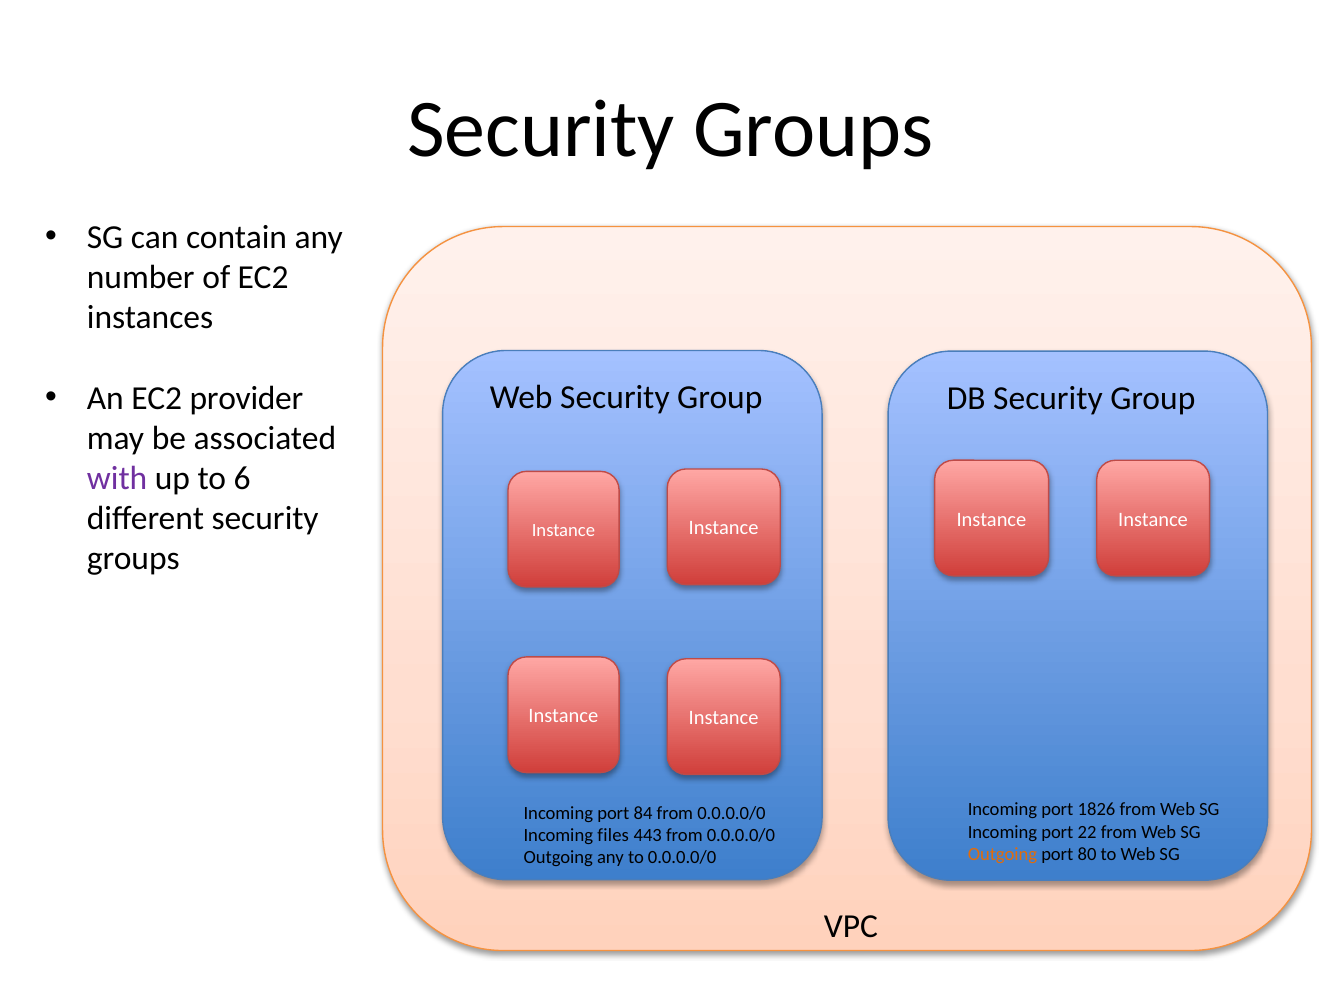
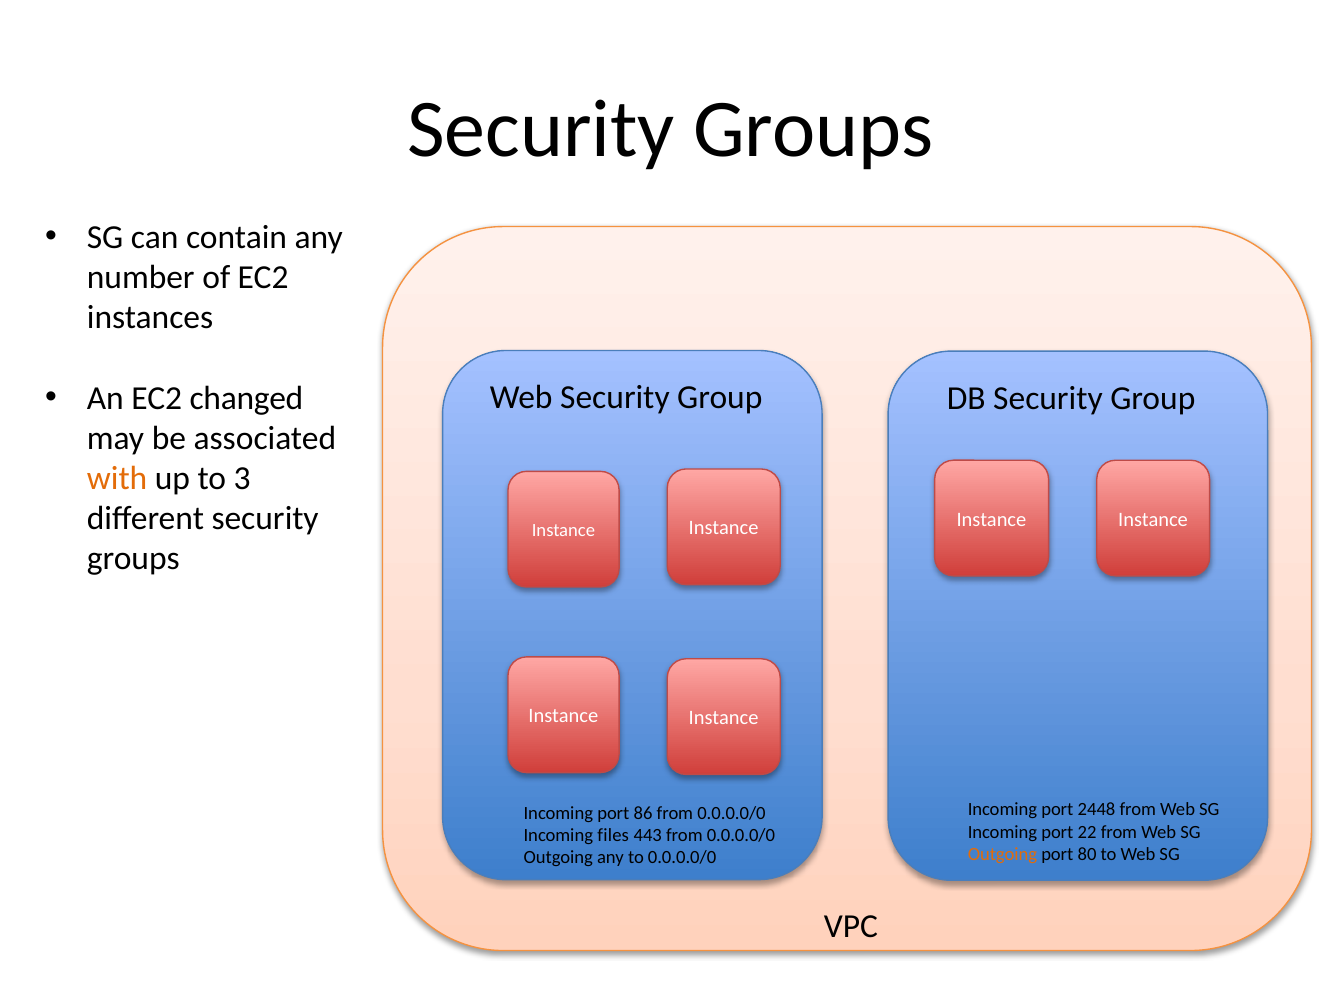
provider: provider -> changed
with colour: purple -> orange
6: 6 -> 3
1826: 1826 -> 2448
84: 84 -> 86
